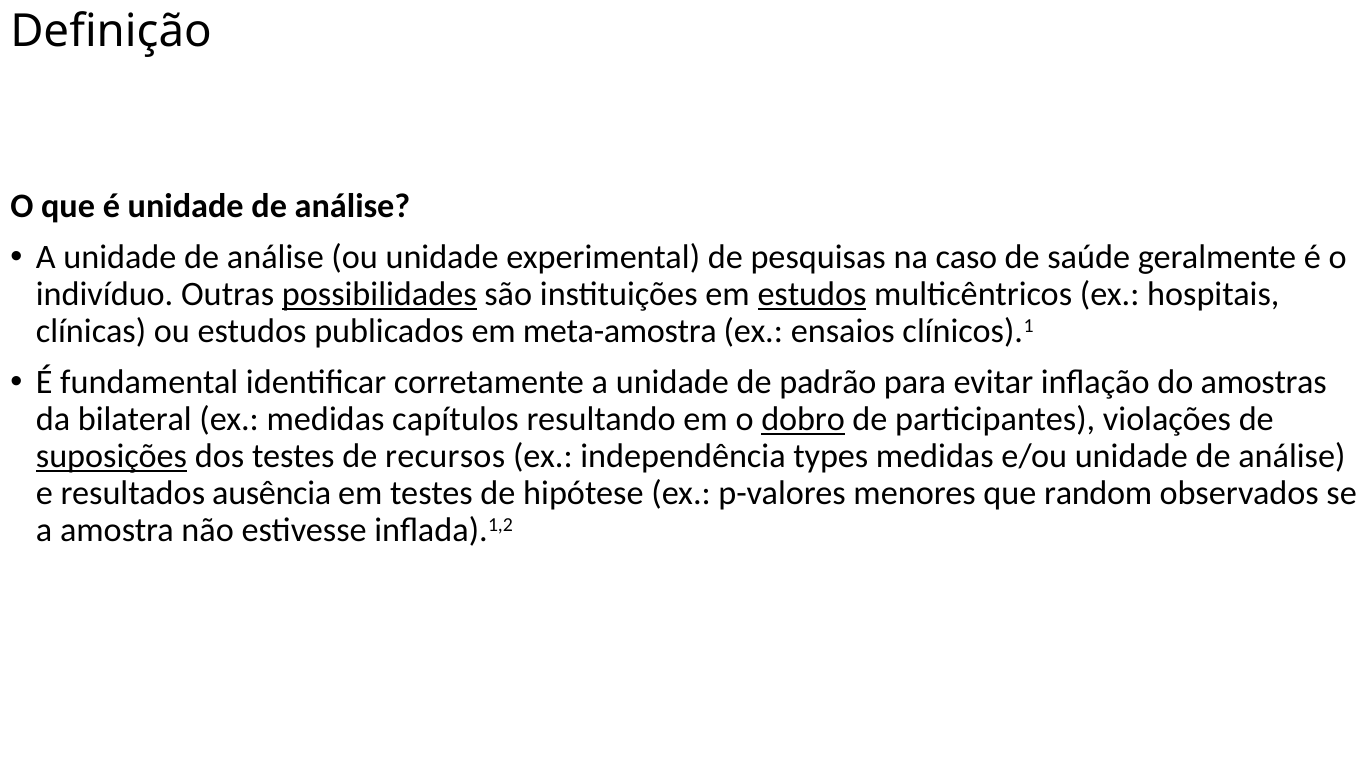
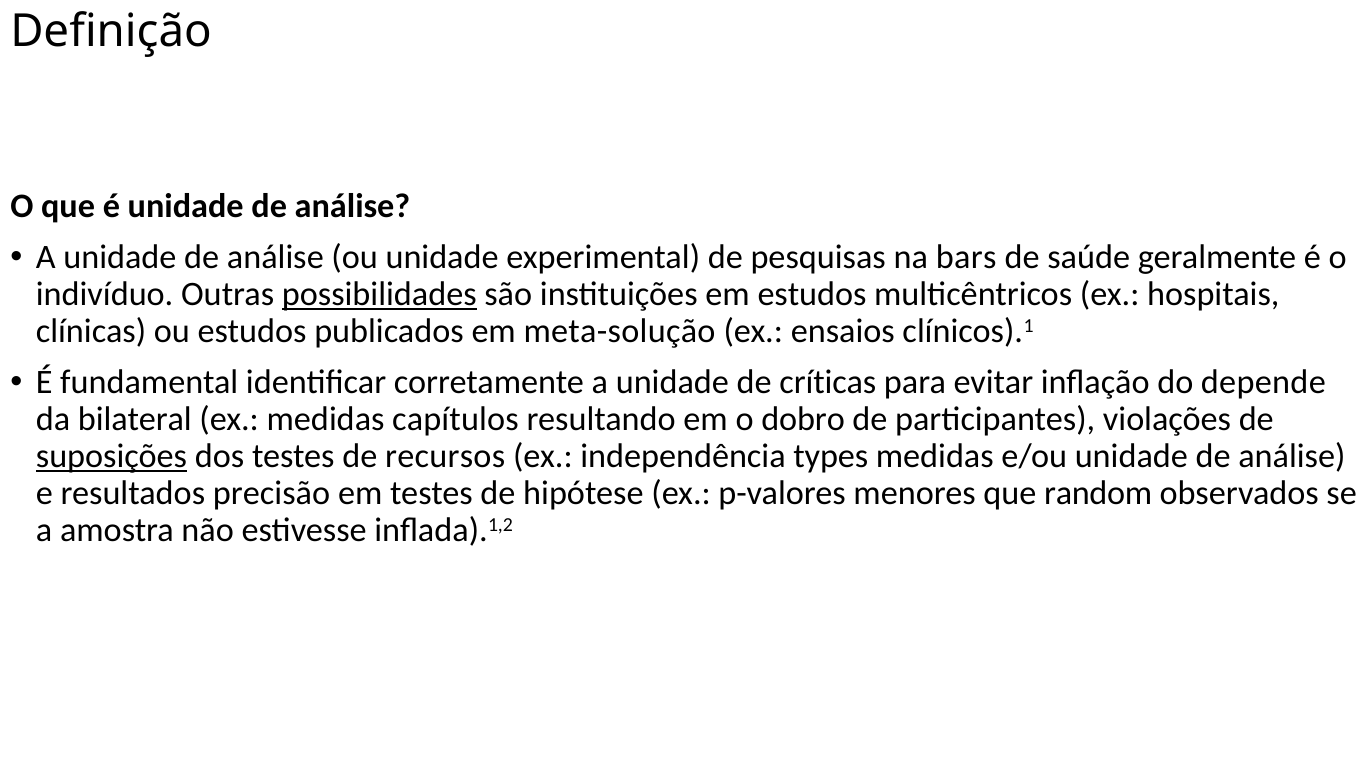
caso: caso -> bars
estudos at (812, 294) underline: present -> none
meta-amostra: meta-amostra -> meta-solução
padrão: padrão -> críticas
amostras: amostras -> depende
dobro underline: present -> none
ausência: ausência -> precisão
